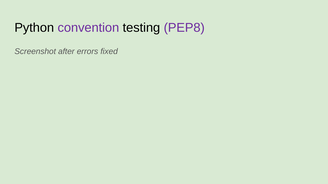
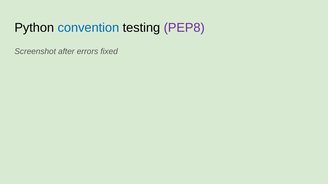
convention colour: purple -> blue
